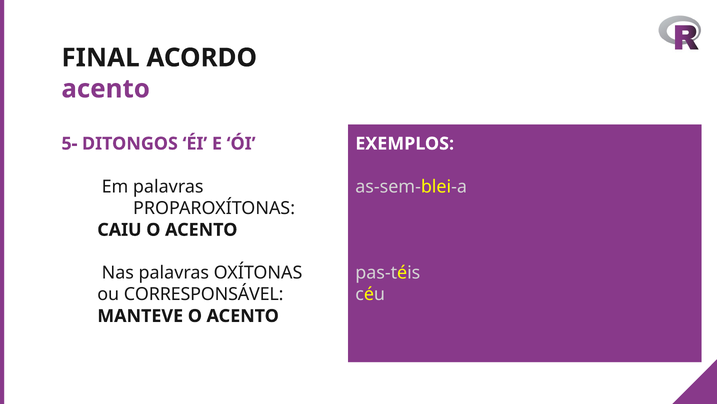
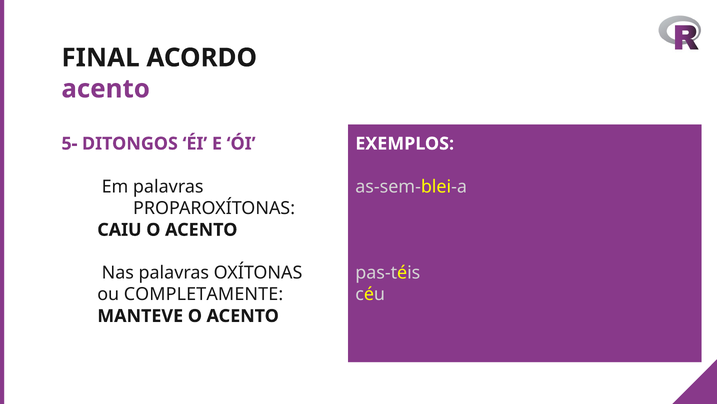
CORRESPONSÁVEL: CORRESPONSÁVEL -> COMPLETAMENTE
